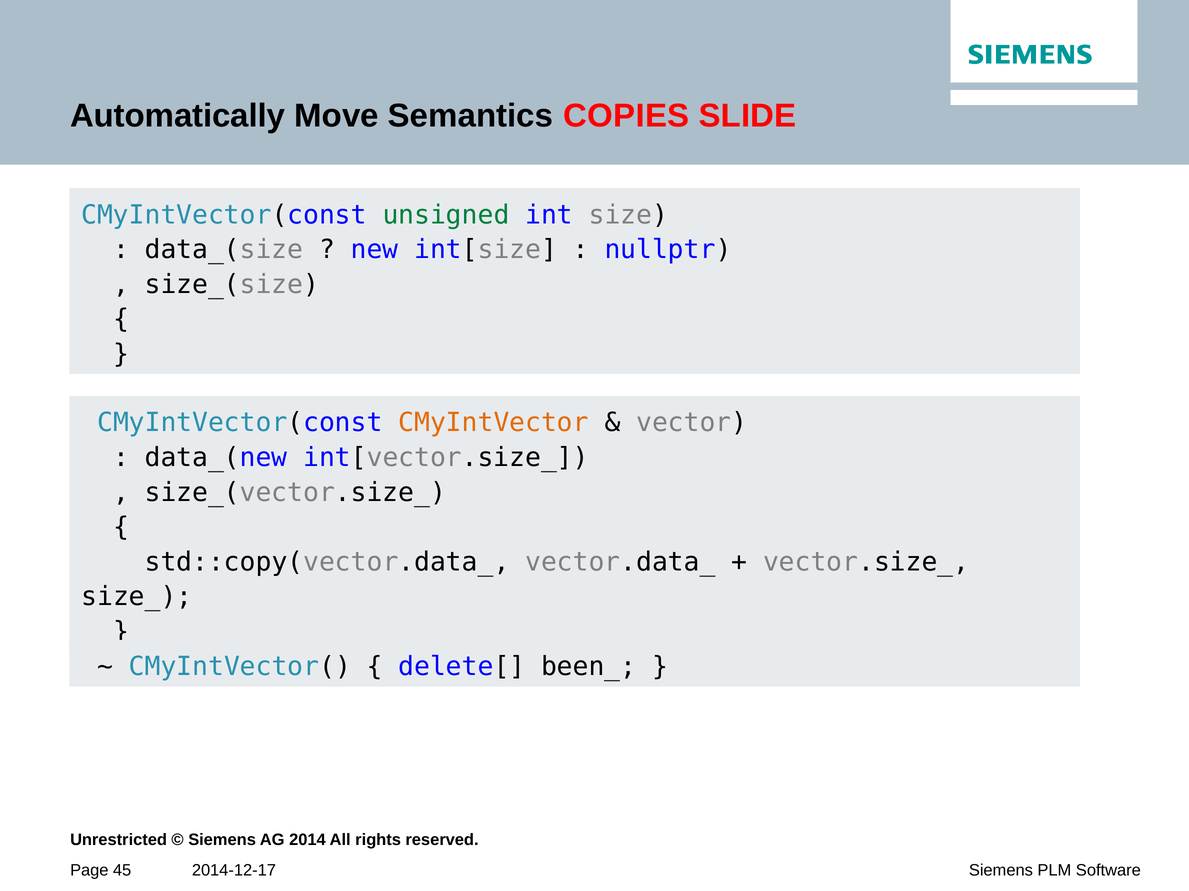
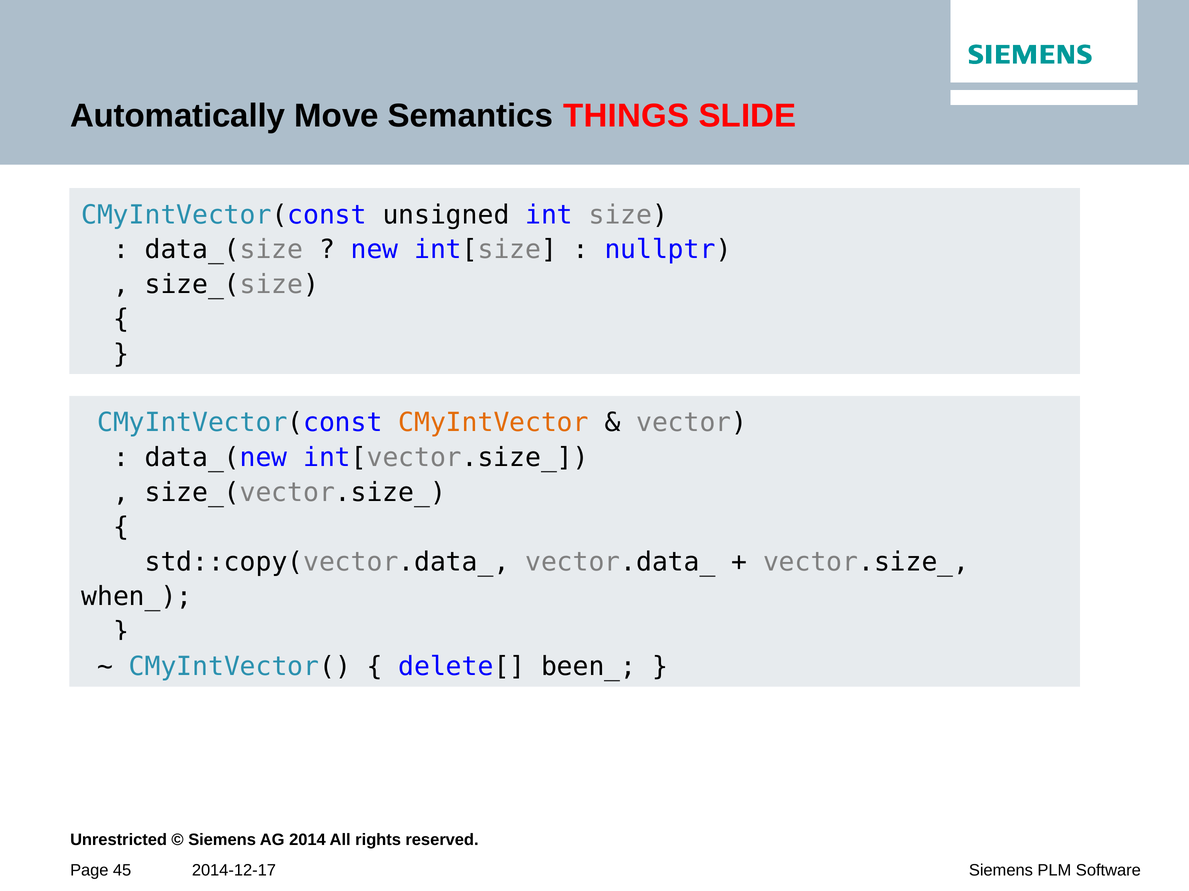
COPIES: COPIES -> THINGS
unsigned colour: green -> black
size_: size_ -> when_
